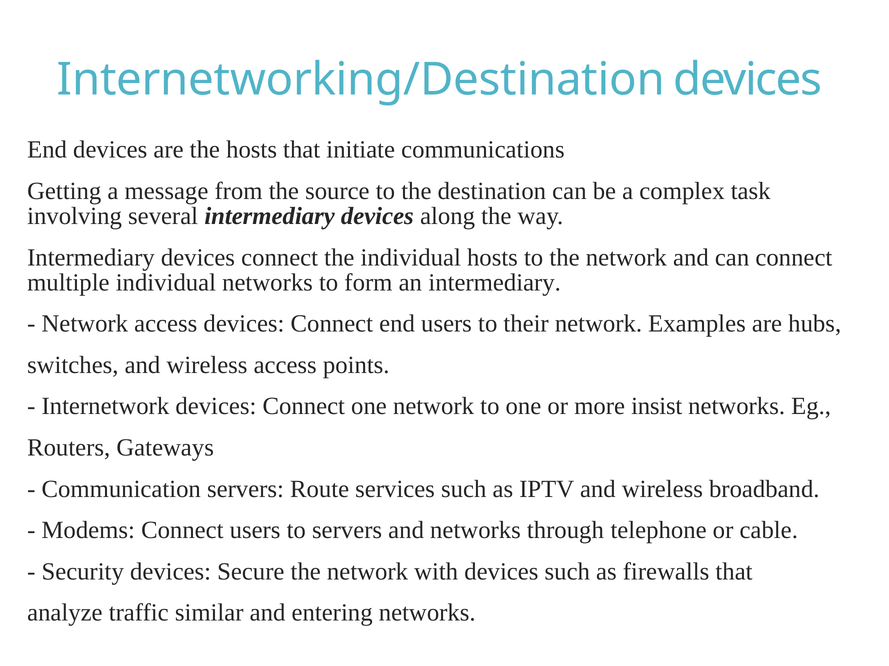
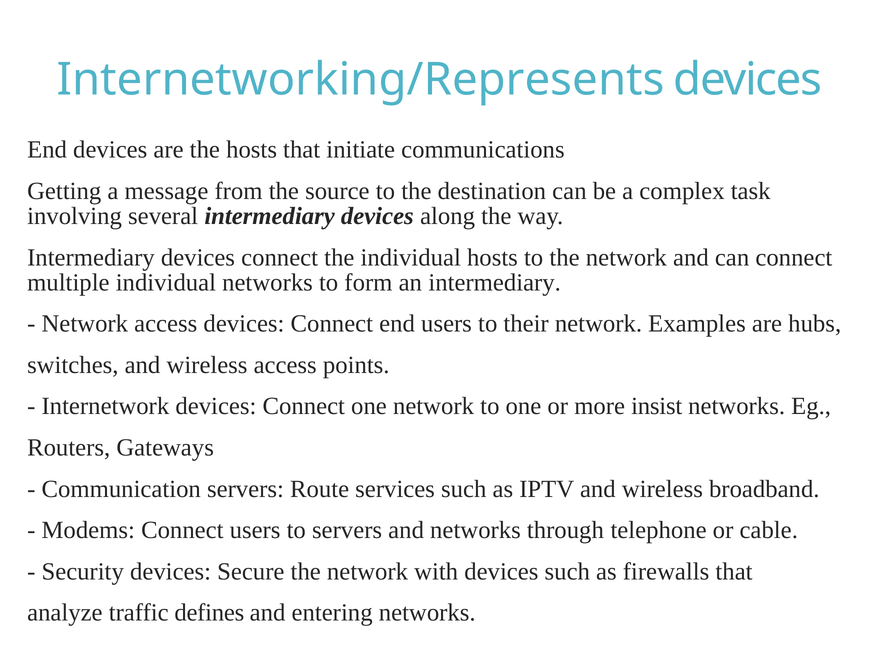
Internetworking/Destination: Internetworking/Destination -> Internetworking/Represents
similar: similar -> defines
